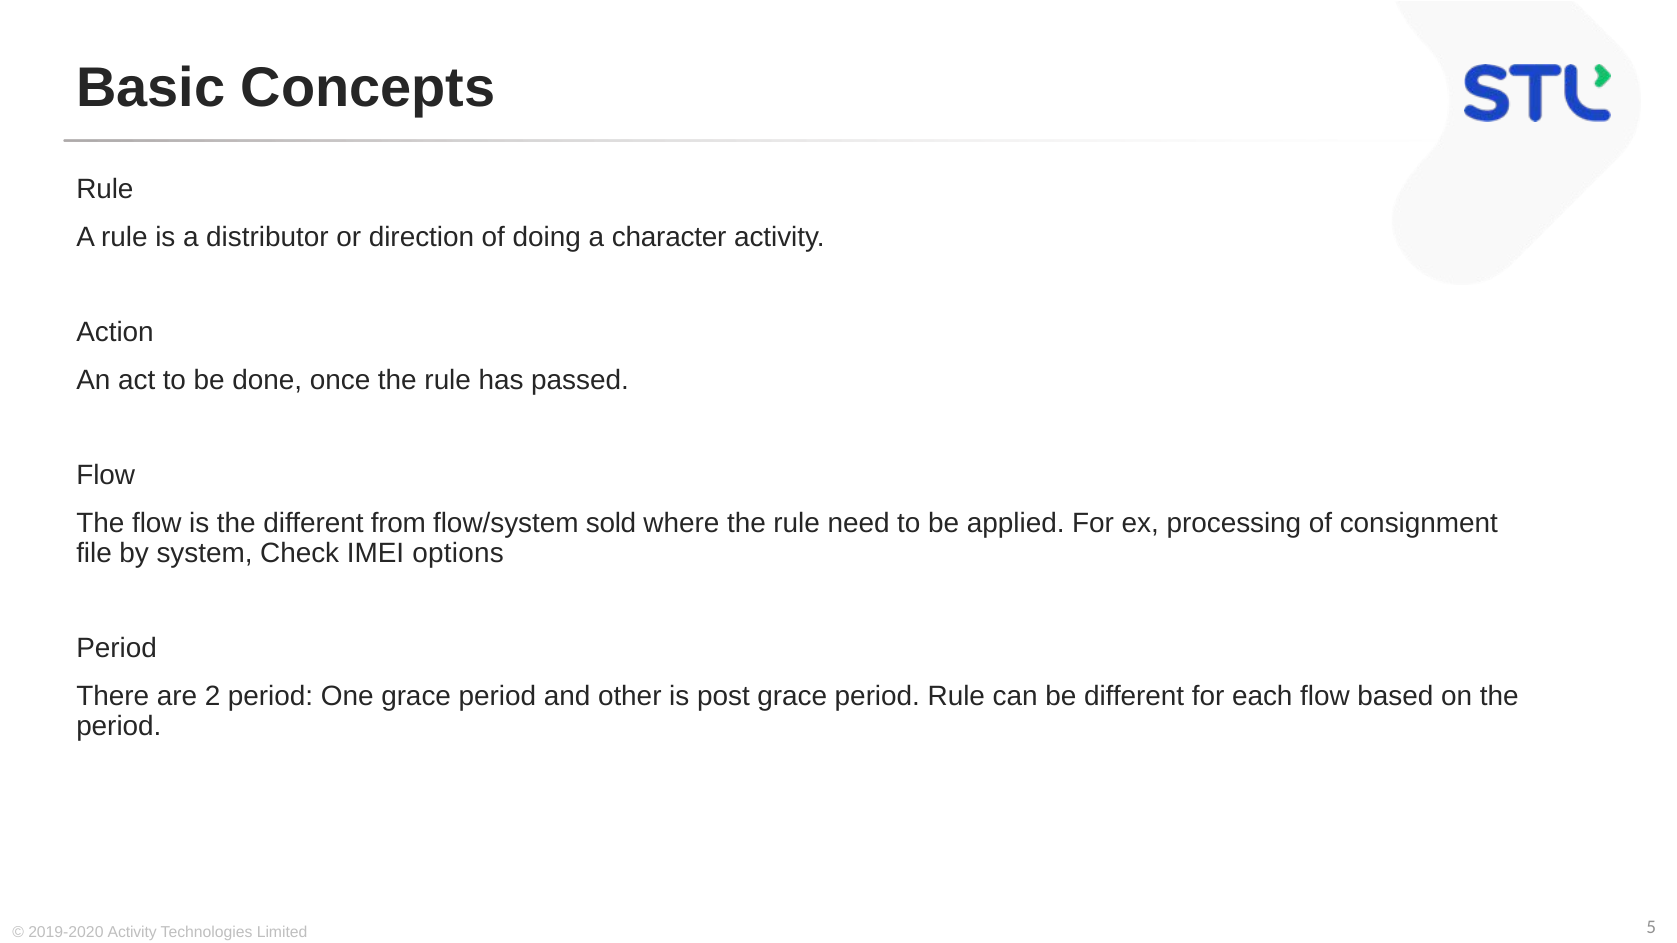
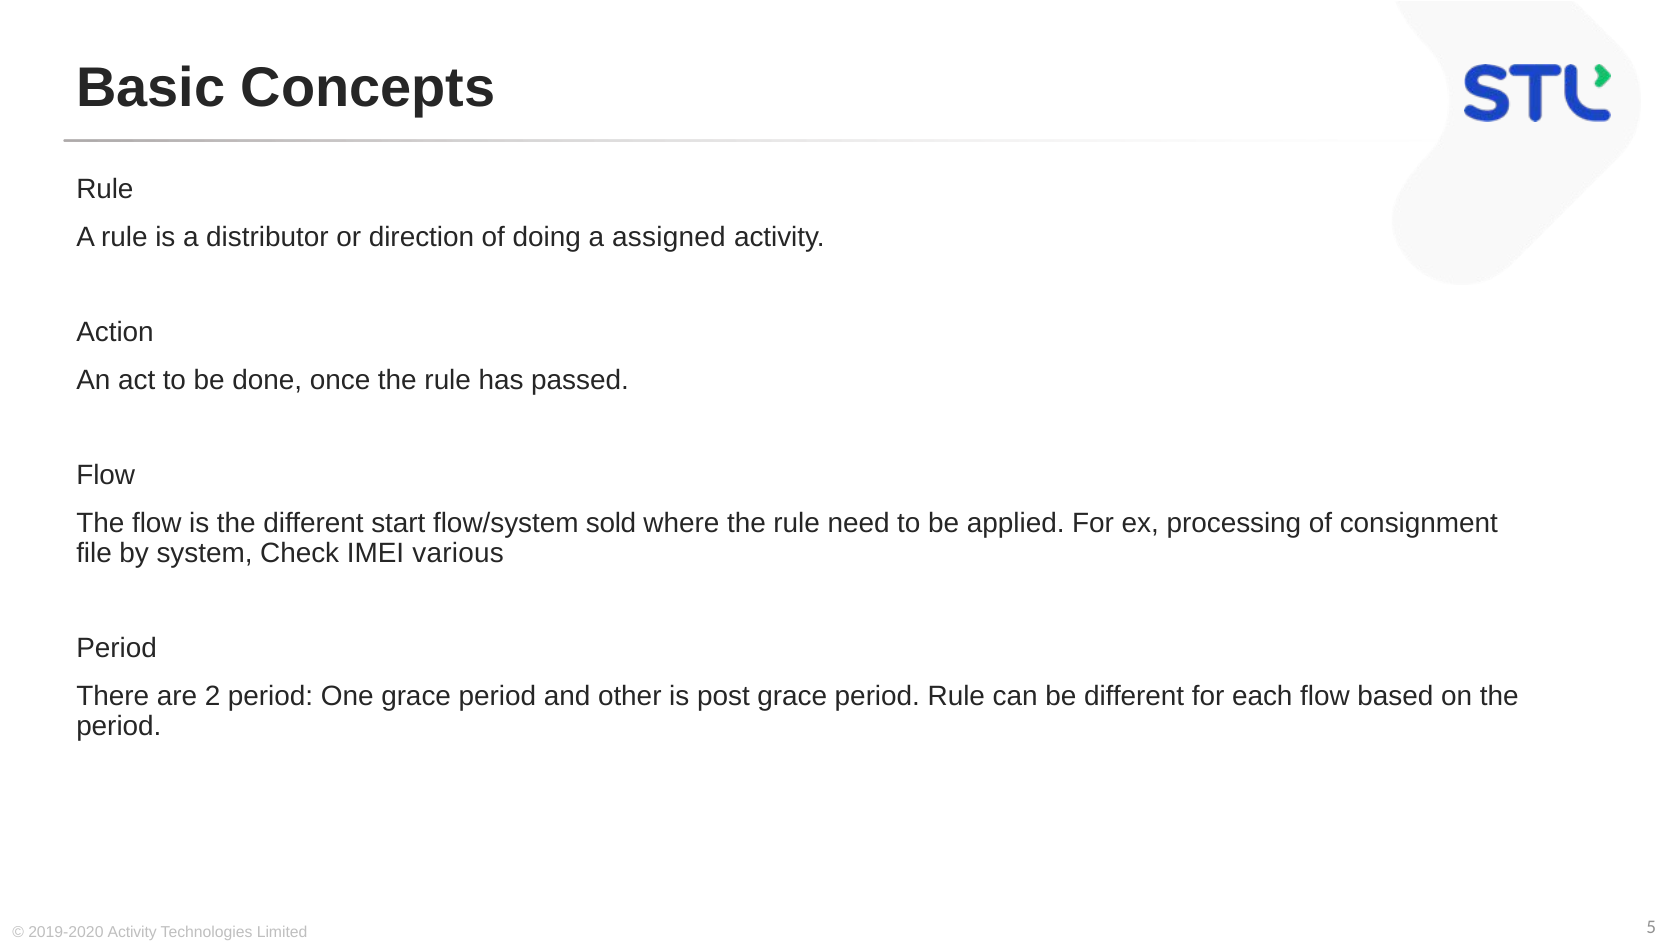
character: character -> assigned
from: from -> start
options: options -> various
